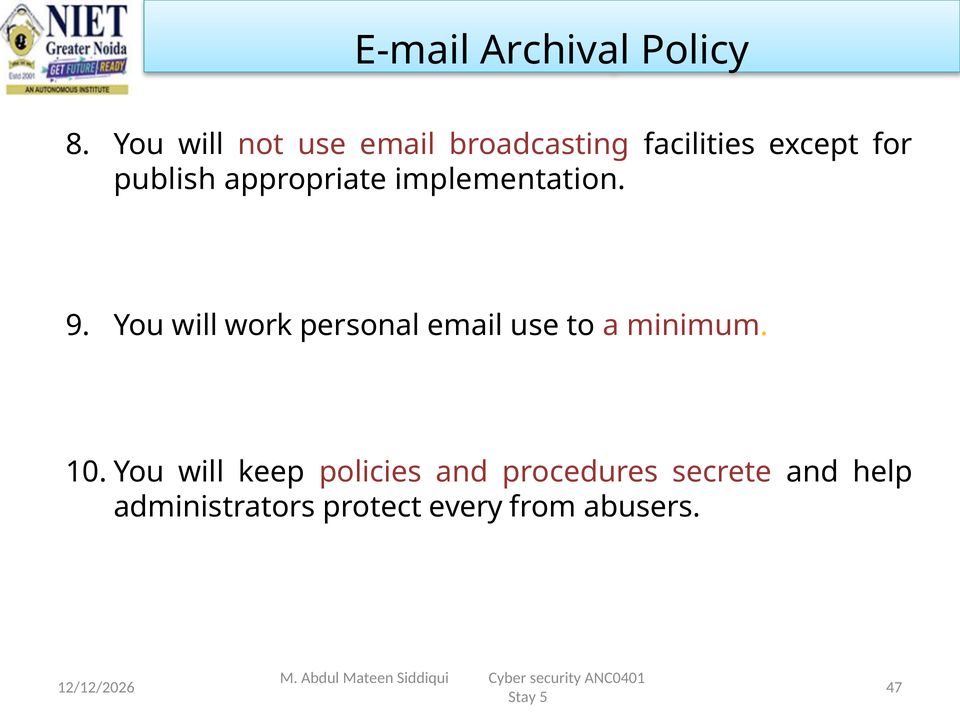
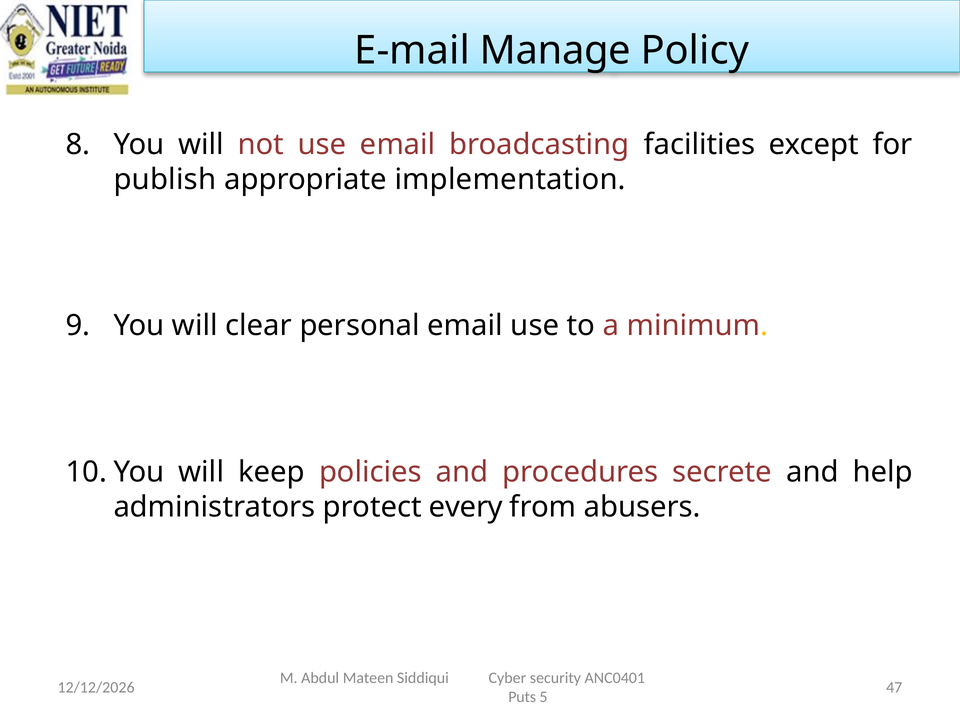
Archival: Archival -> Manage
work: work -> clear
Stay: Stay -> Puts
